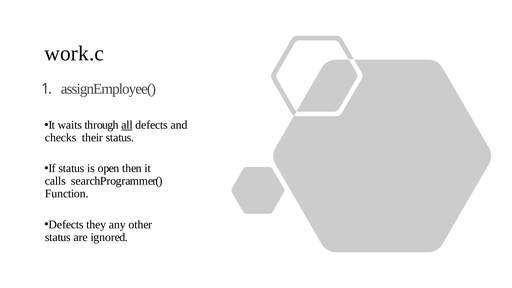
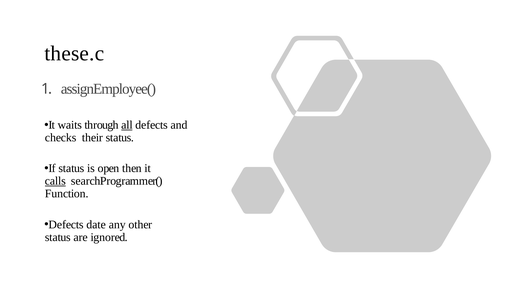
work.c: work.c -> these.c
calls underline: none -> present
they: they -> date
